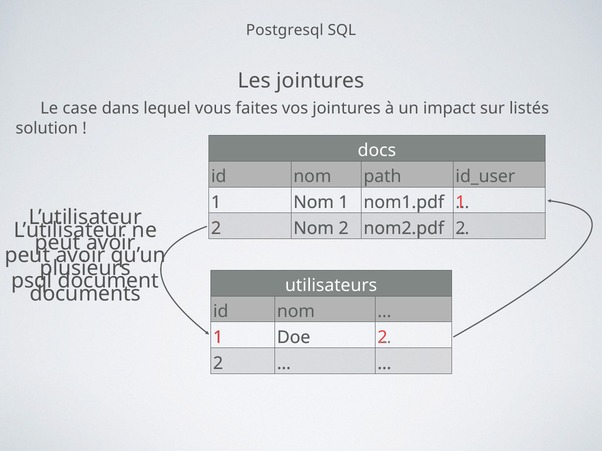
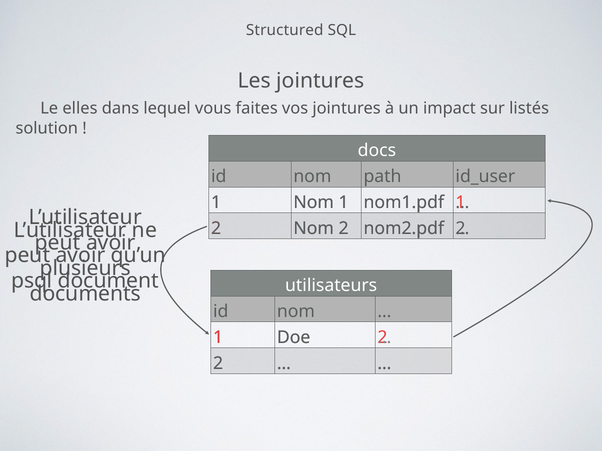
Postgresql: Postgresql -> Structured
case: case -> elles
